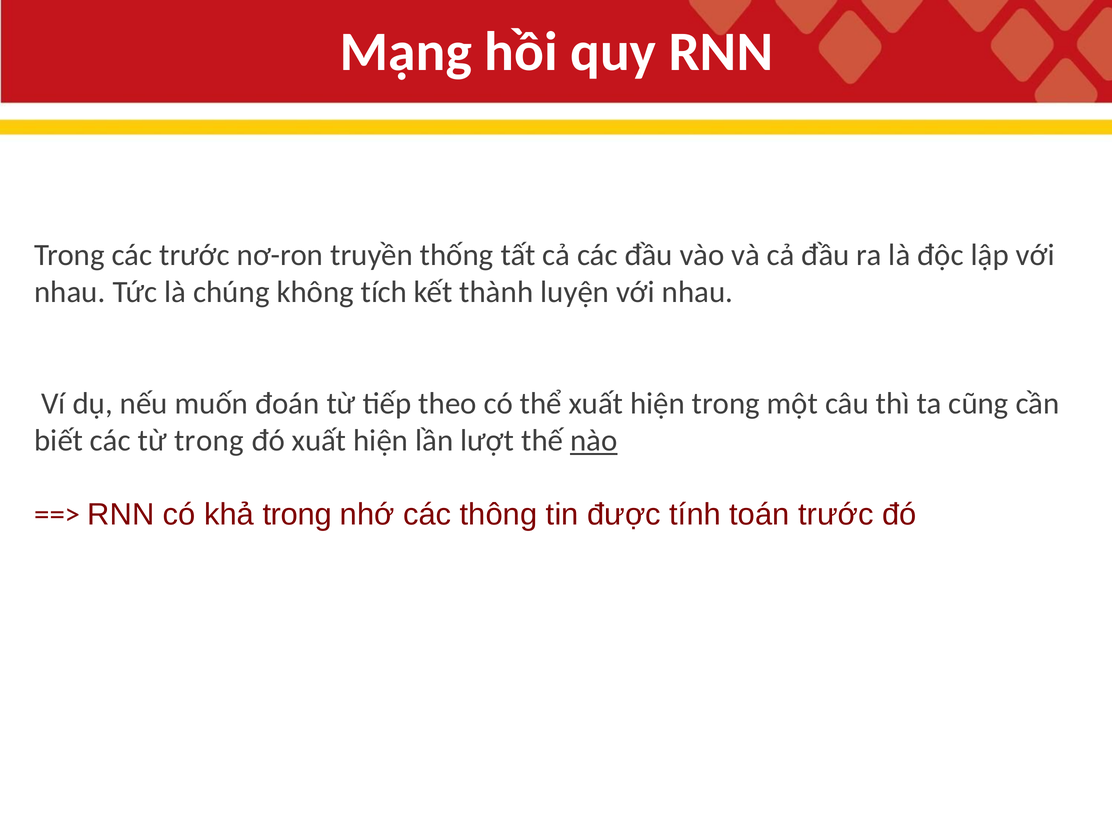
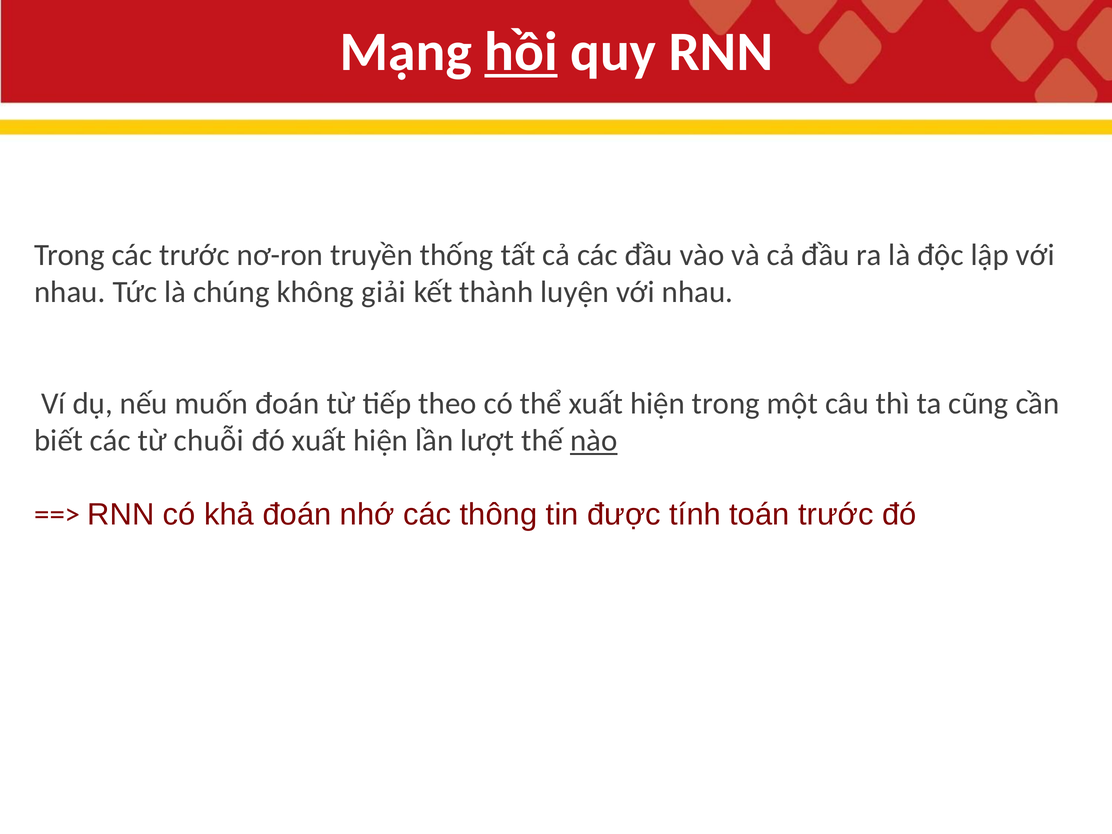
hồi underline: none -> present
tích: tích -> giải
từ trong: trong -> chuỗi
khả trong: trong -> đoán
